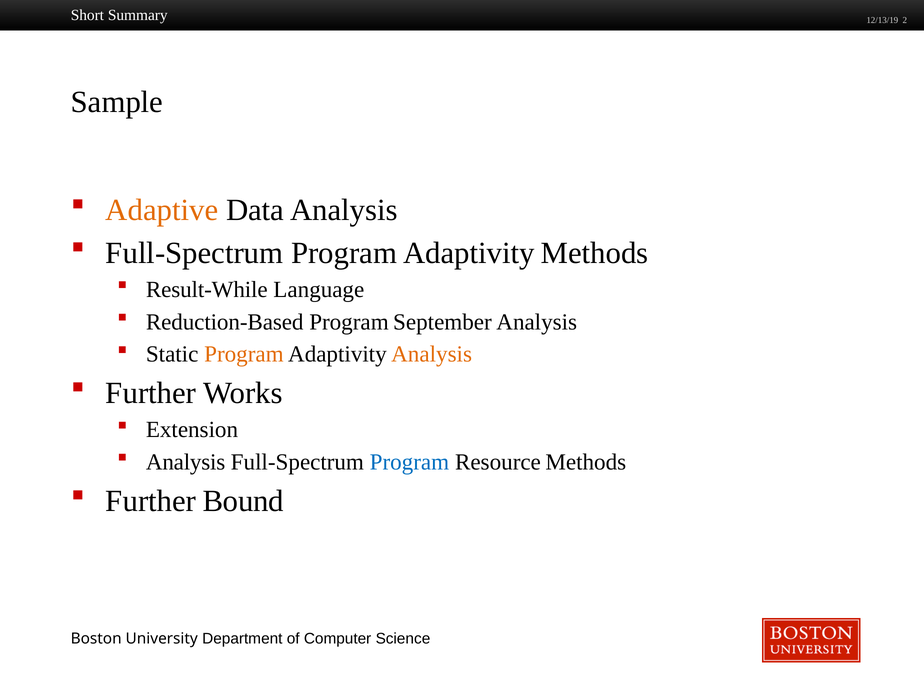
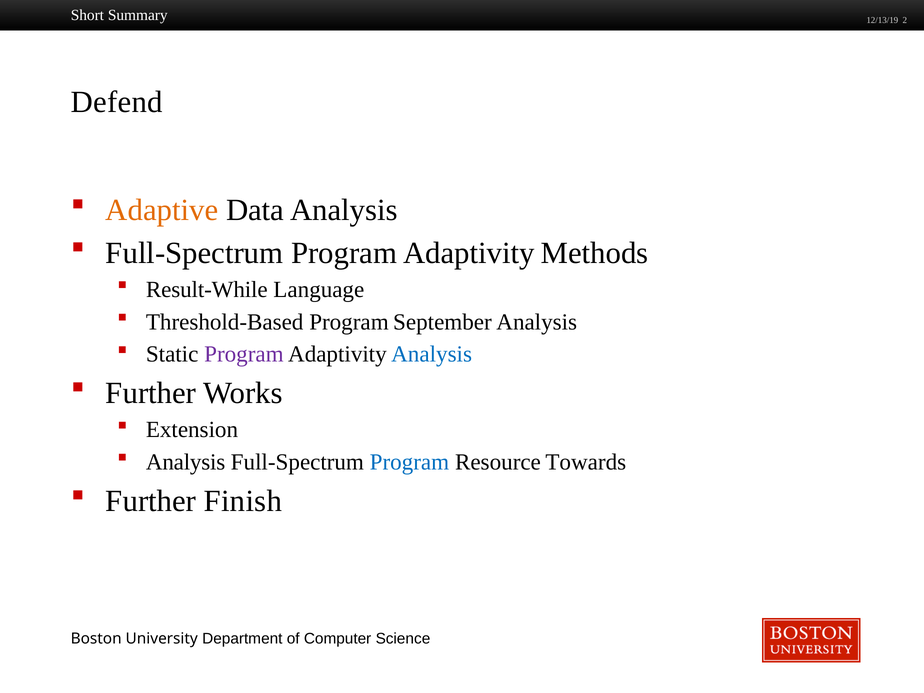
Sample: Sample -> Defend
Reduction-Based: Reduction-Based -> Threshold-Based
Program at (244, 354) colour: orange -> purple
Analysis at (432, 354) colour: orange -> blue
Resource Methods: Methods -> Towards
Bound: Bound -> Finish
